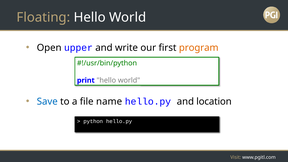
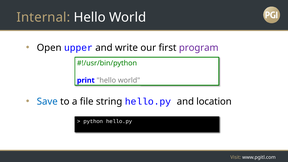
Floating: Floating -> Internal
program colour: orange -> purple
name: name -> string
